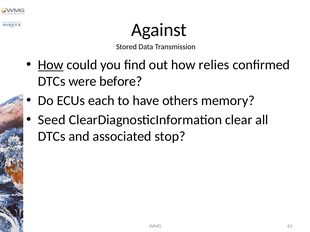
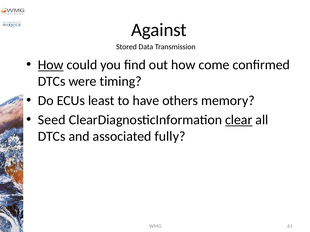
relies: relies -> come
before: before -> timing
each: each -> least
clear underline: none -> present
stop: stop -> fully
